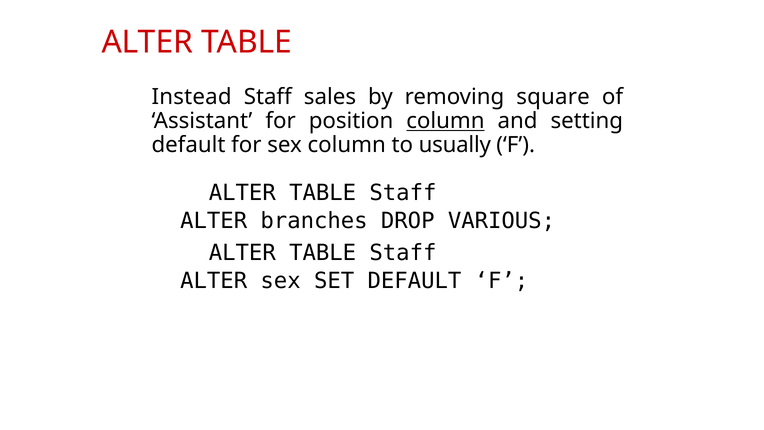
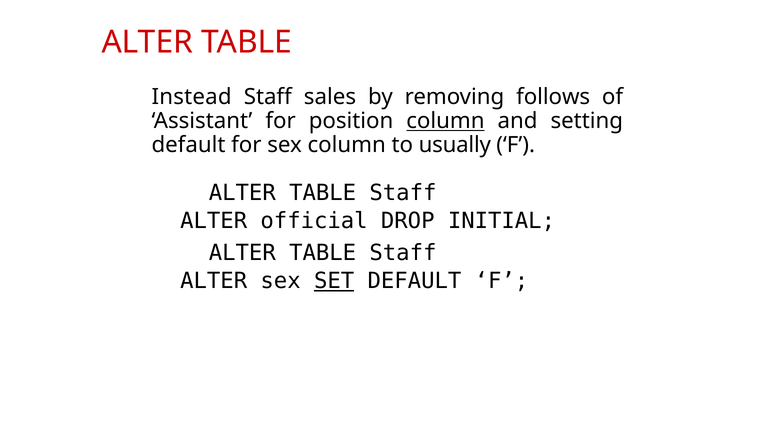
square: square -> follows
branches: branches -> official
VARIOUS: VARIOUS -> INITIAL
SET underline: none -> present
